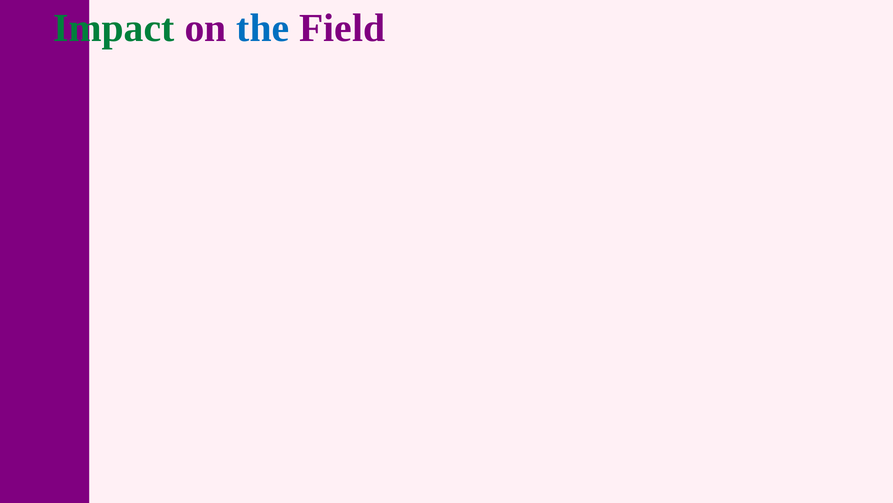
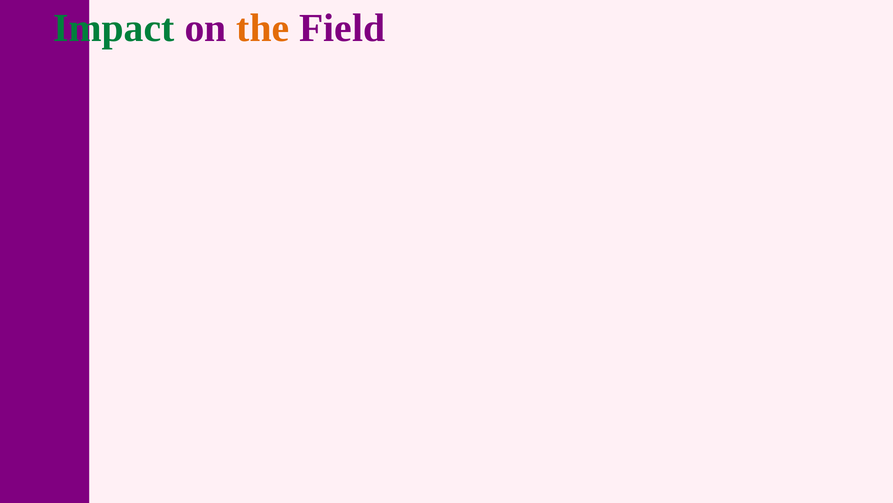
the at (263, 28) colour: blue -> orange
